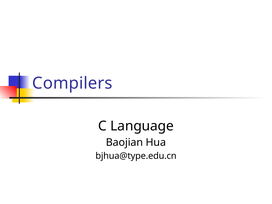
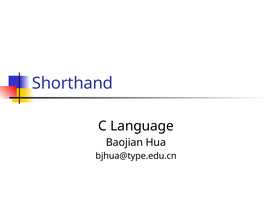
Compilers: Compilers -> Shorthand
